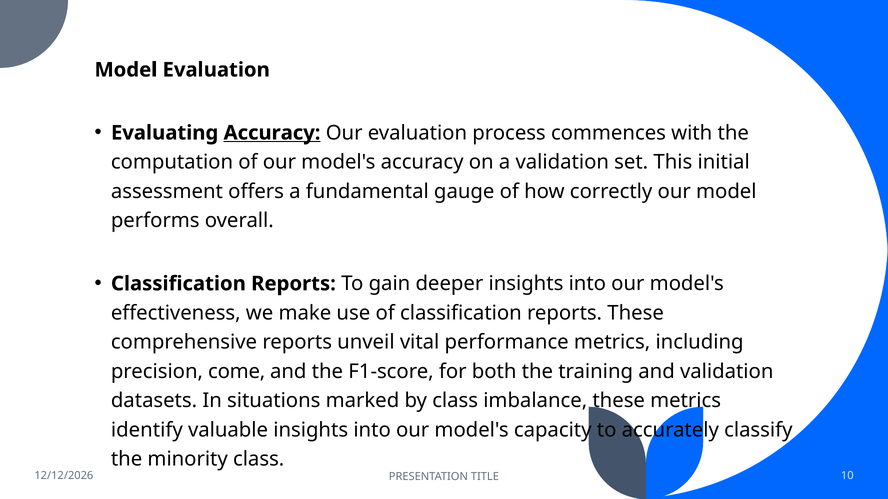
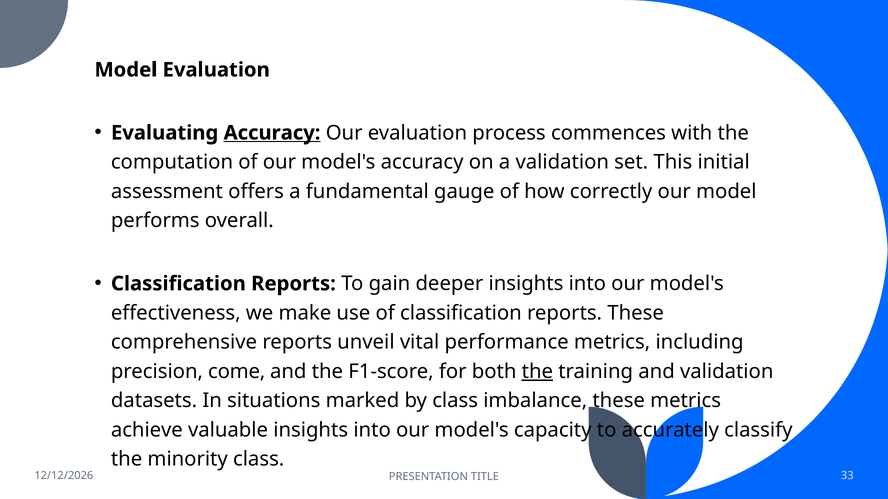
the at (537, 372) underline: none -> present
identify: identify -> achieve
10: 10 -> 33
